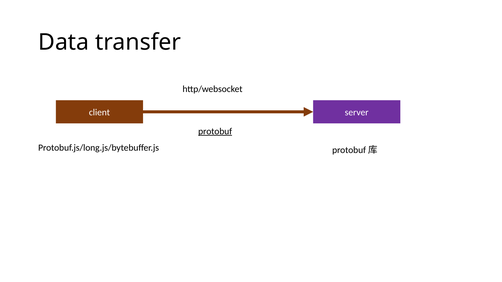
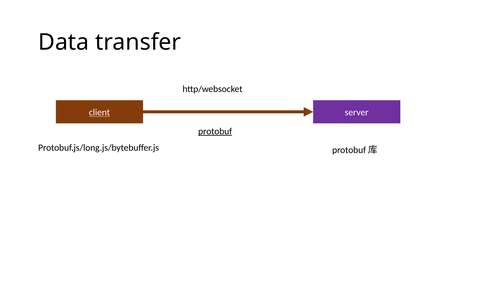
client underline: none -> present
